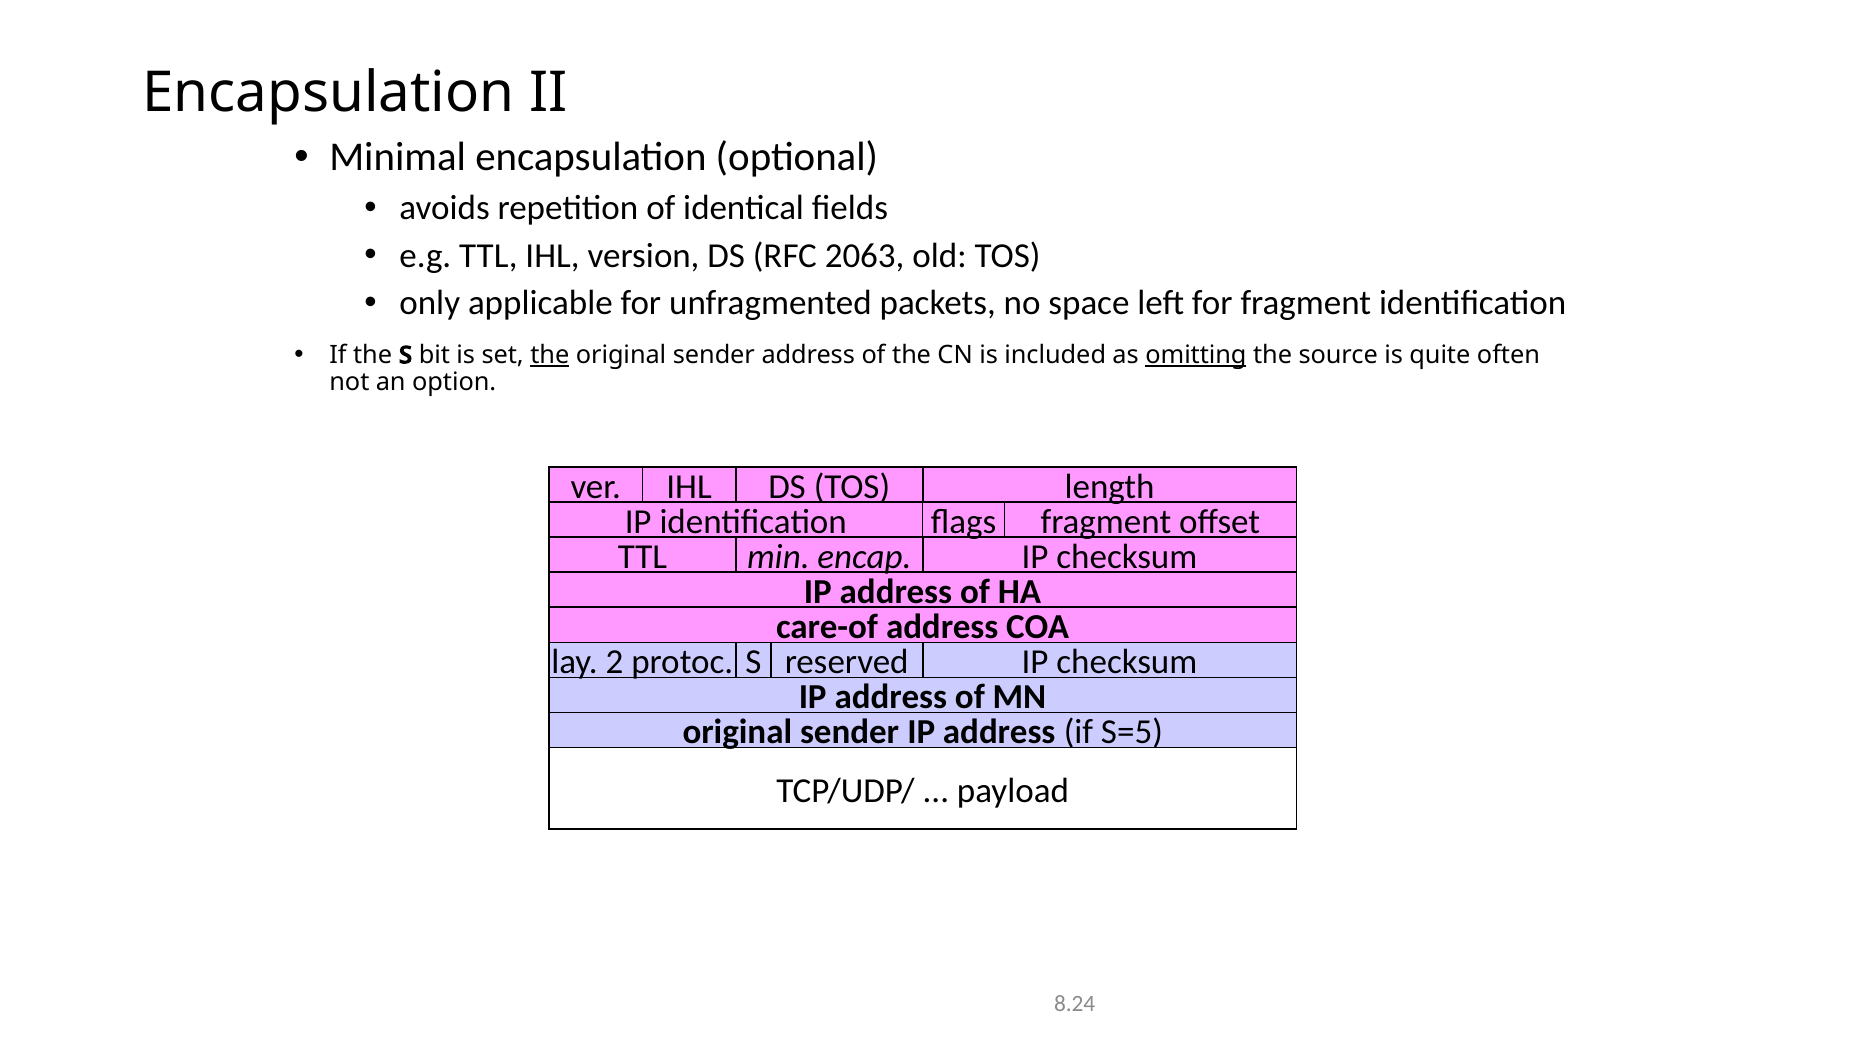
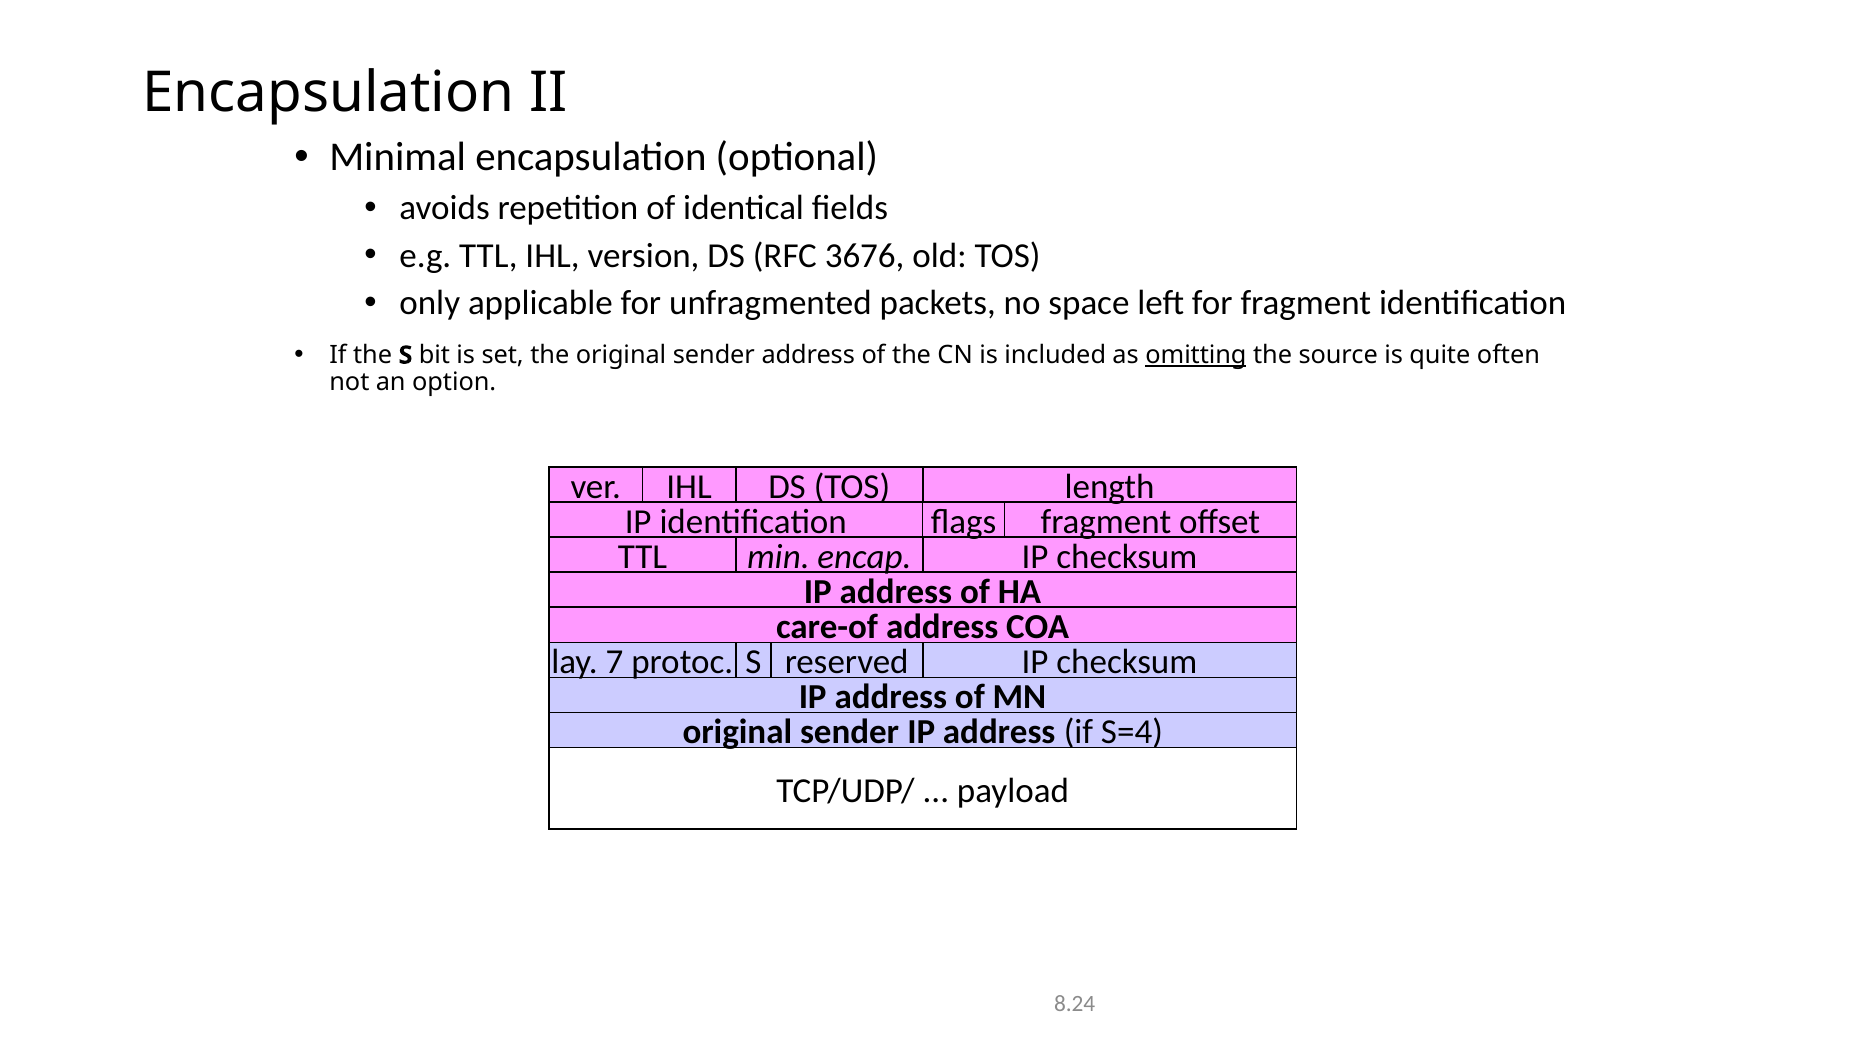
2063: 2063 -> 3676
the at (550, 355) underline: present -> none
2: 2 -> 7
S=5: S=5 -> S=4
